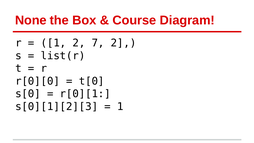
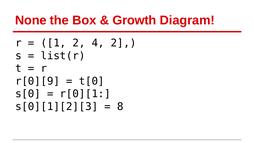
Course: Course -> Growth
7: 7 -> 4
r[0][0: r[0][0 -> r[0][9
1 at (120, 106): 1 -> 8
